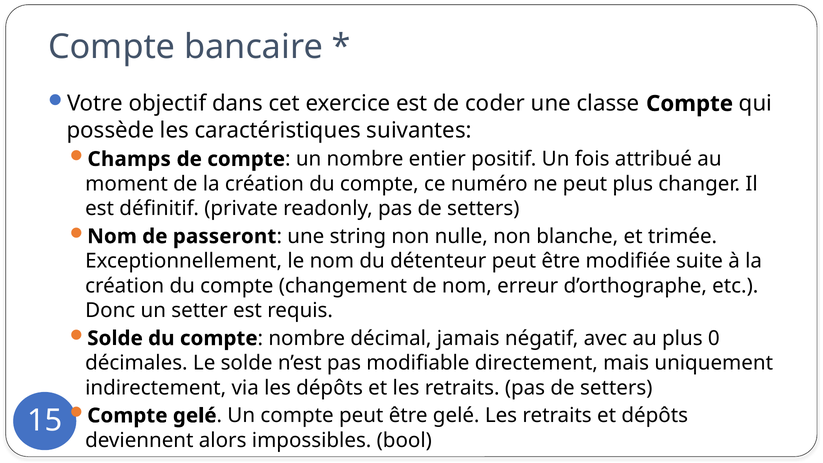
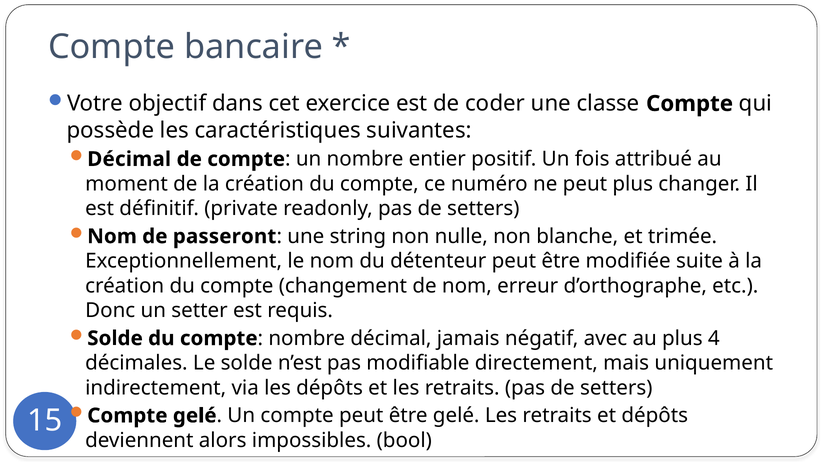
Champs at (129, 159): Champs -> Décimal
0: 0 -> 4
